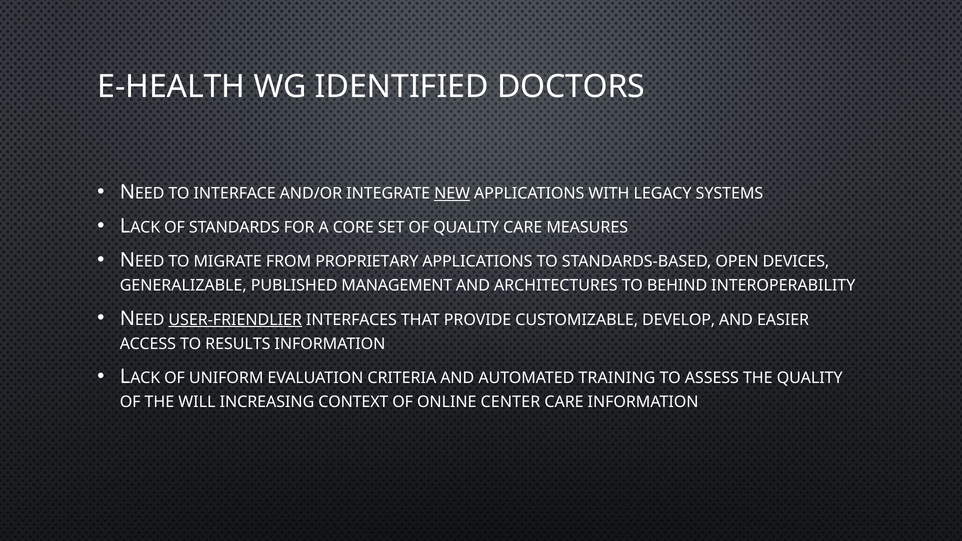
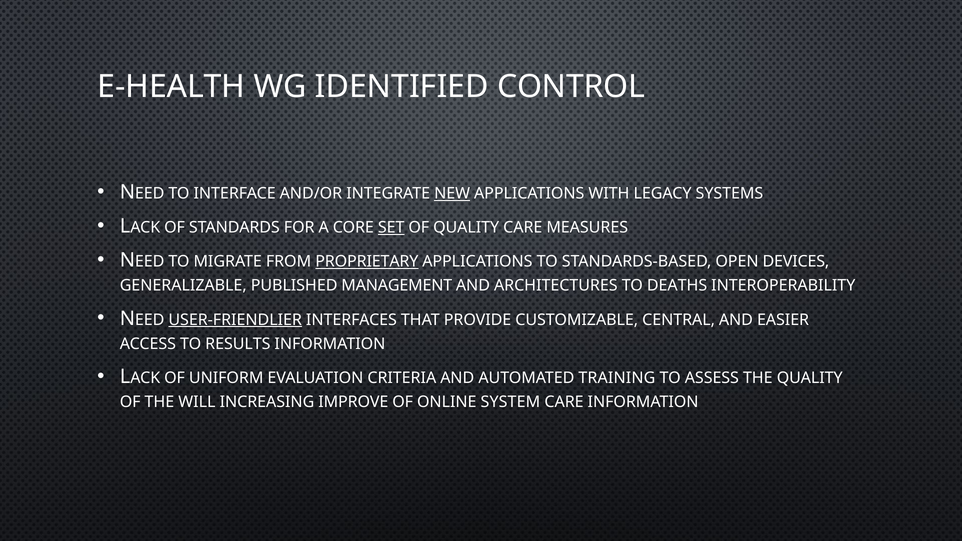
DOCTORS: DOCTORS -> CONTROL
SET underline: none -> present
PROPRIETARY underline: none -> present
BEHIND: BEHIND -> DEATHS
DEVELOP: DEVELOP -> CENTRAL
CONTEXT: CONTEXT -> IMPROVE
CENTER: CENTER -> SYSTEM
